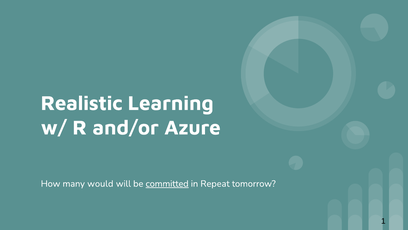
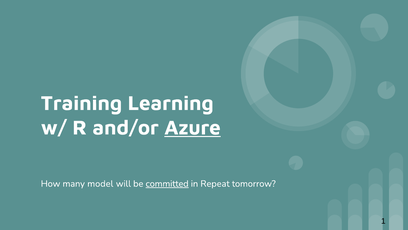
Realistic: Realistic -> Training
Azure underline: none -> present
would: would -> model
